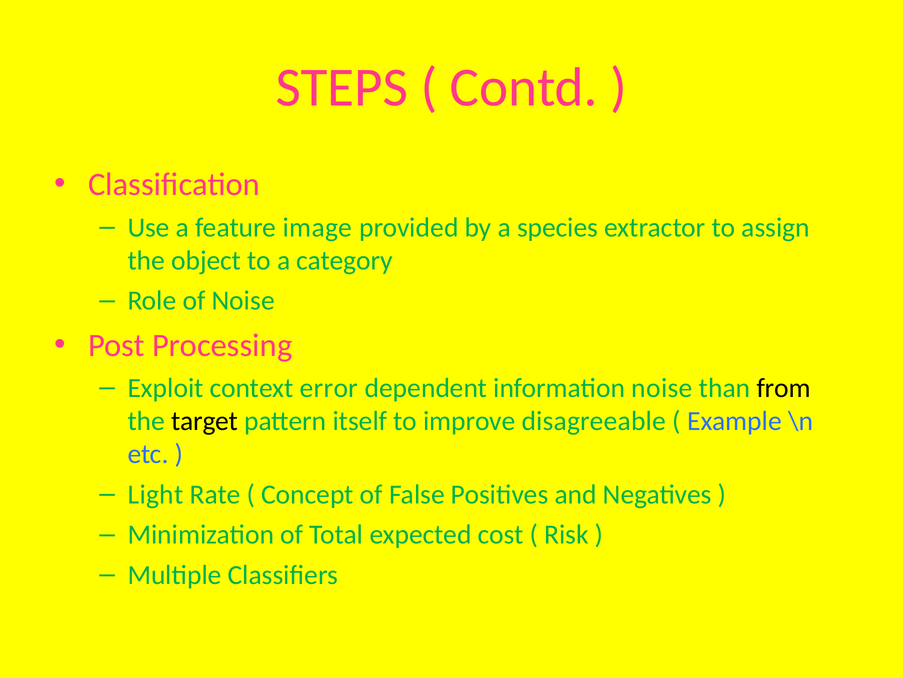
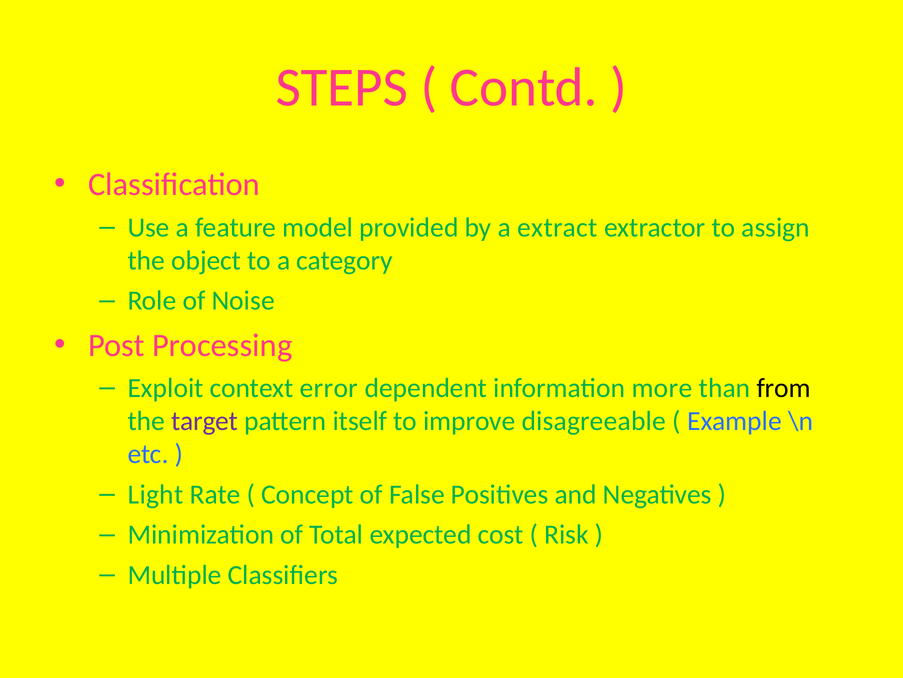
image: image -> model
species: species -> extract
information noise: noise -> more
target colour: black -> purple
